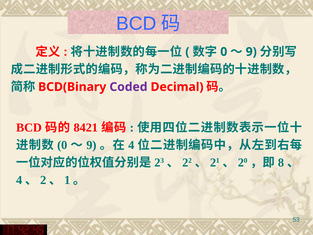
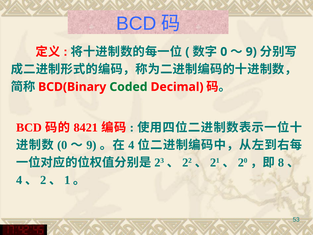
Coded colour: purple -> green
